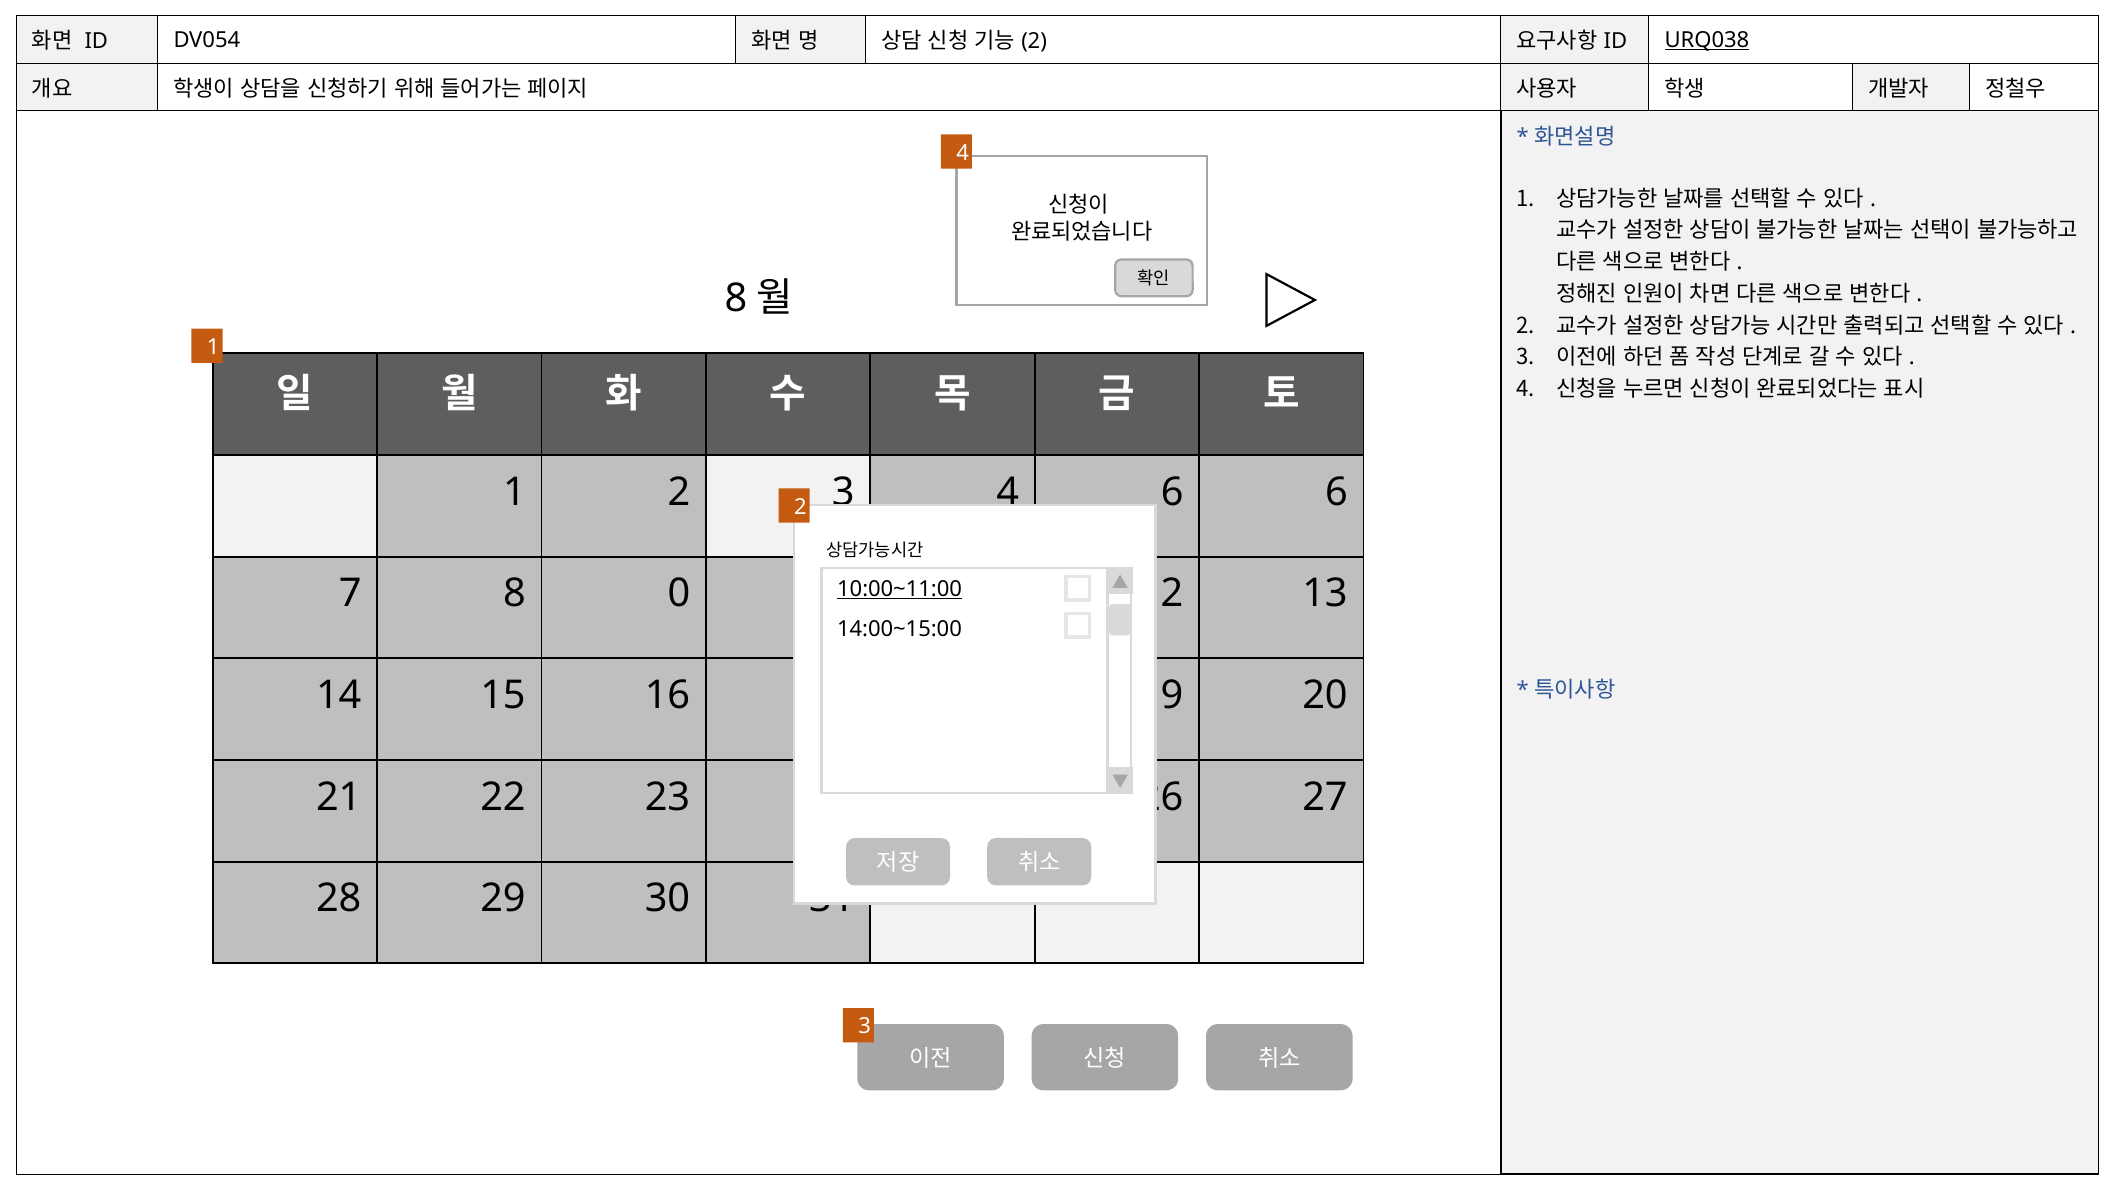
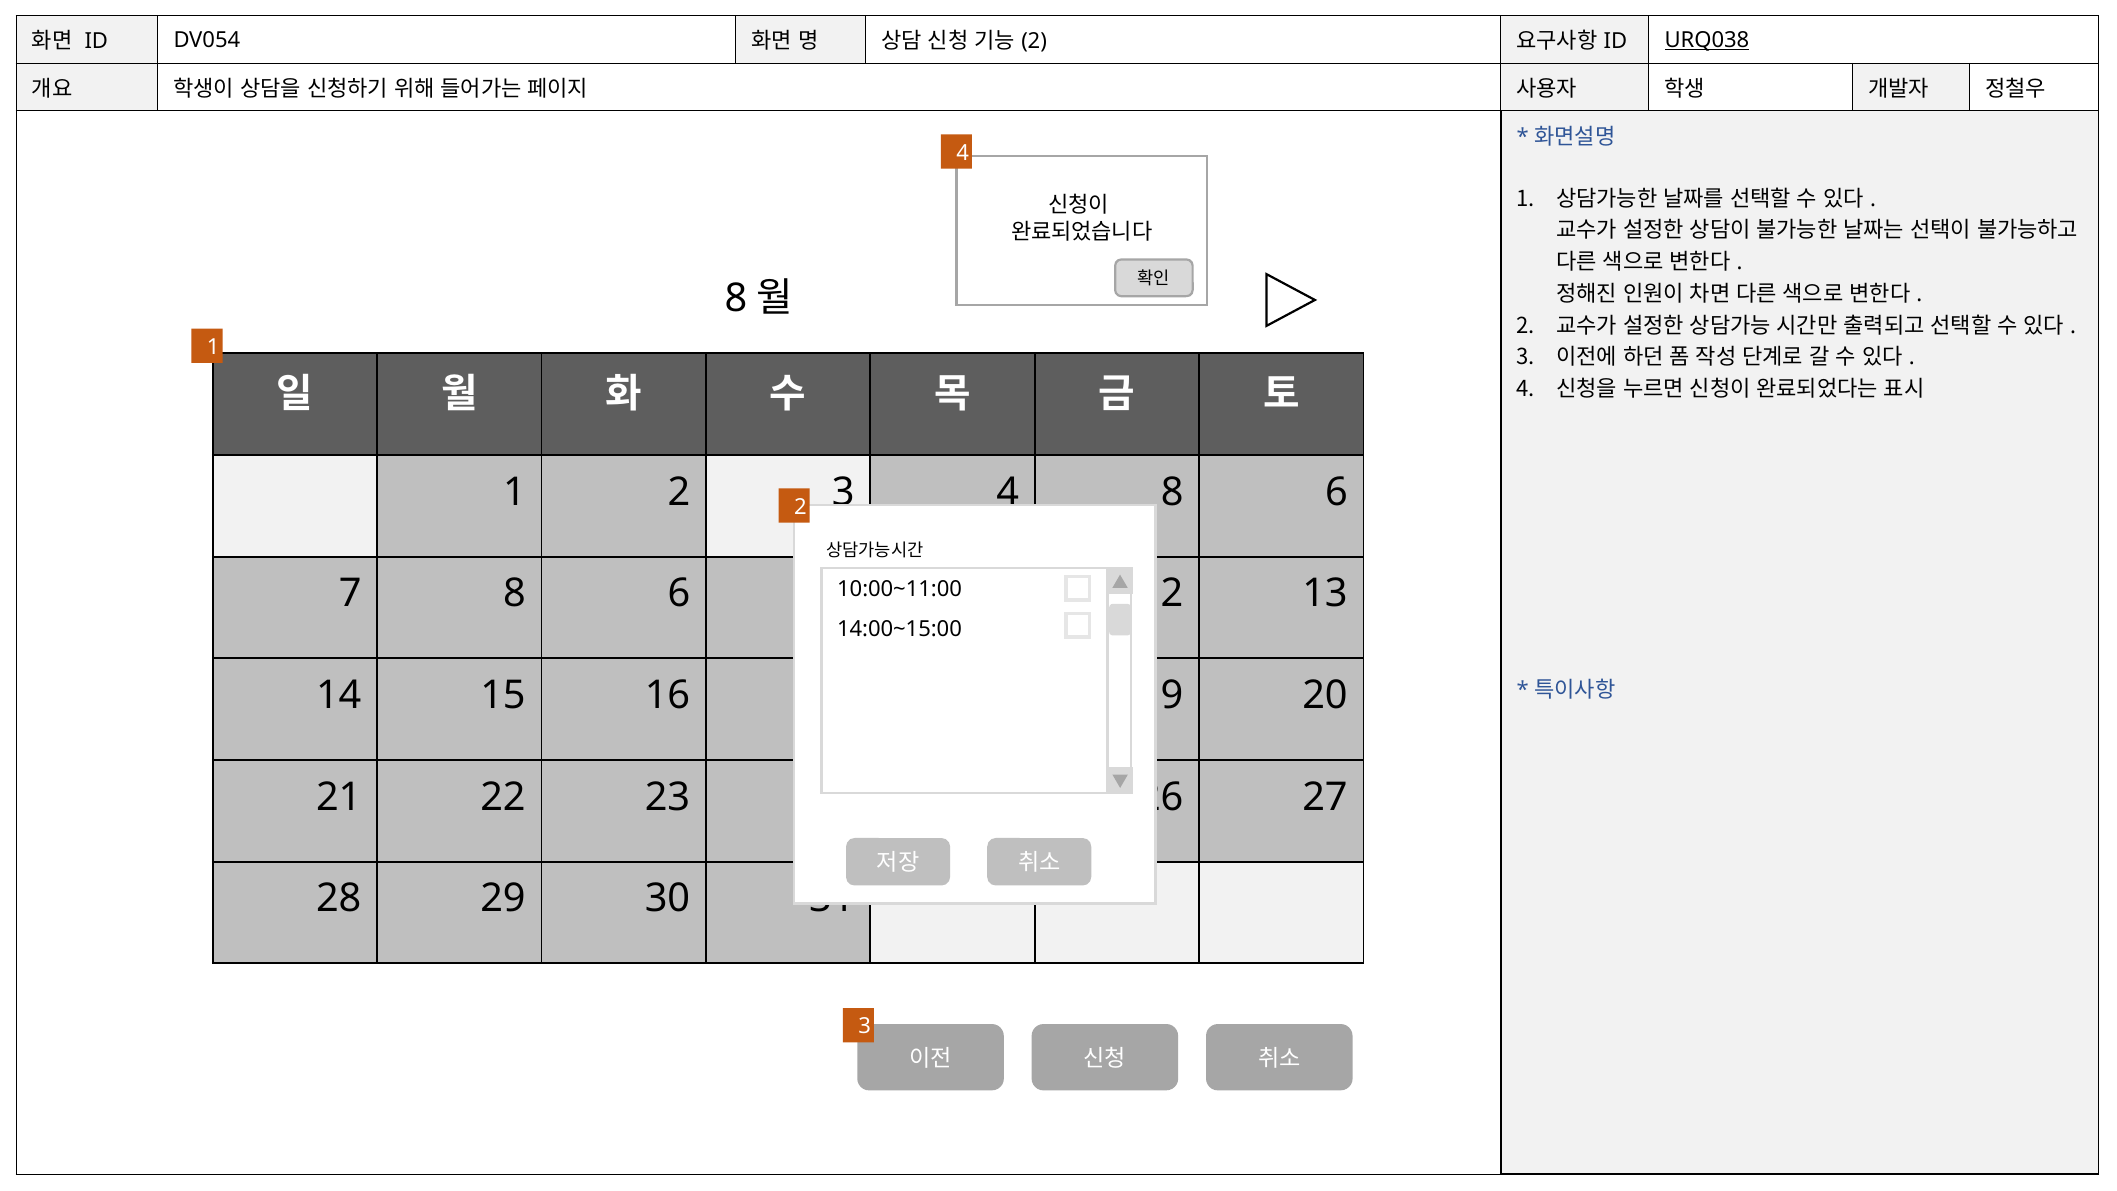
6 at (1172, 492): 6 -> 8
7 8 0: 0 -> 6
10:00~11:00 underline: present -> none
